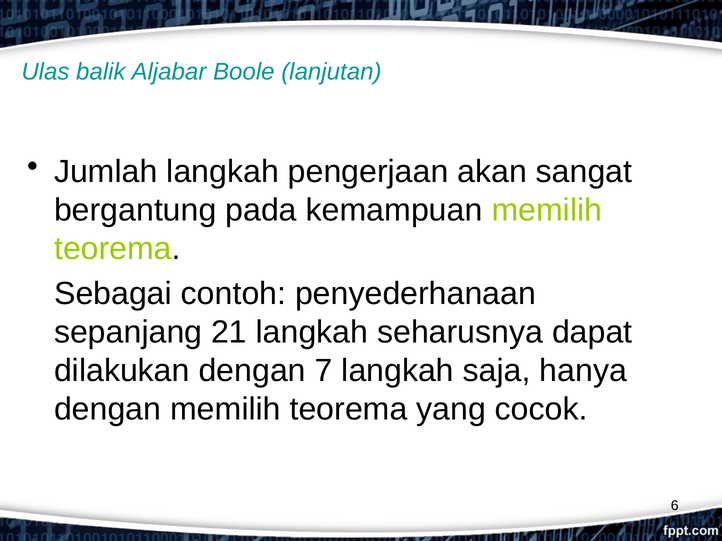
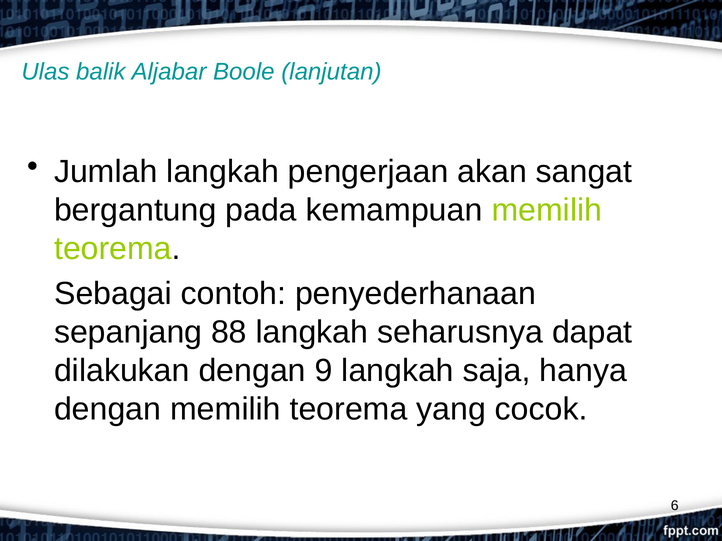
21: 21 -> 88
7: 7 -> 9
